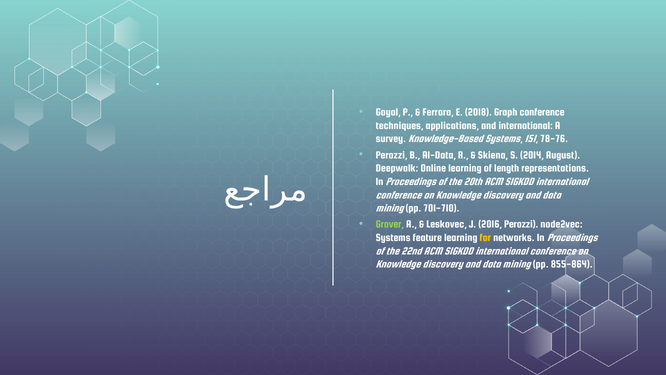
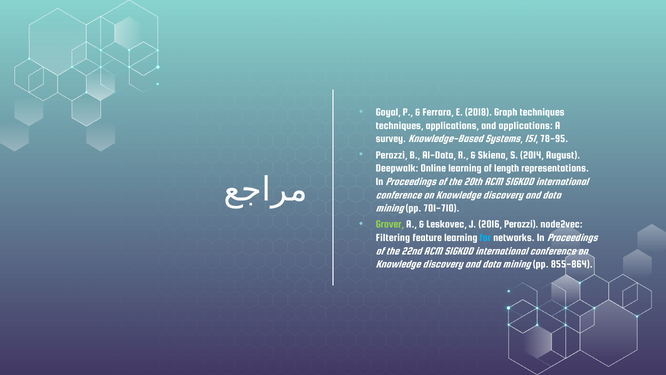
Graph conference: conference -> techniques
and international: international -> applications
78-76: 78-76 -> 78-95
Systems at (393, 237): Systems -> Filtering
for colour: yellow -> light blue
